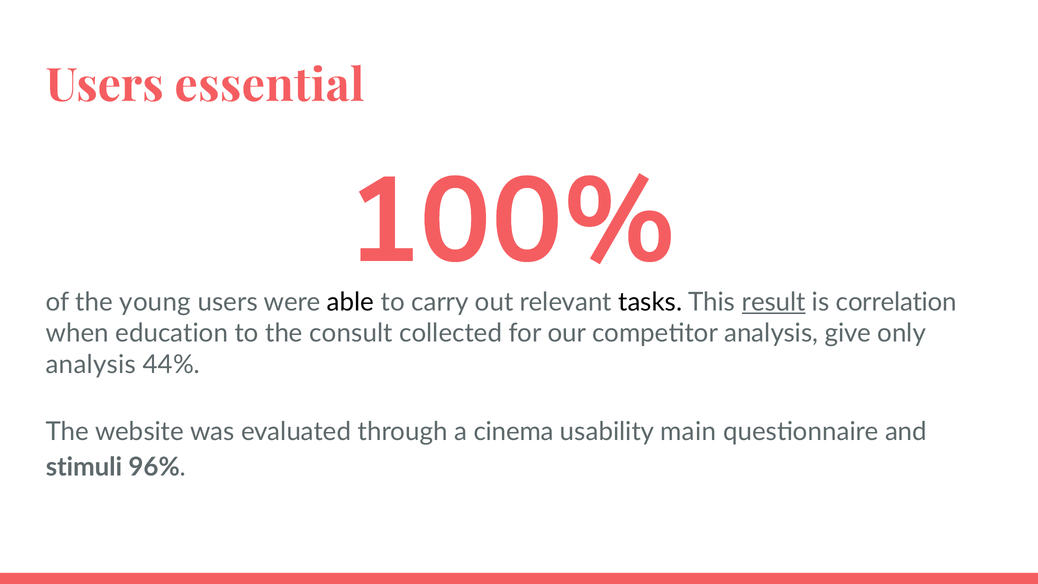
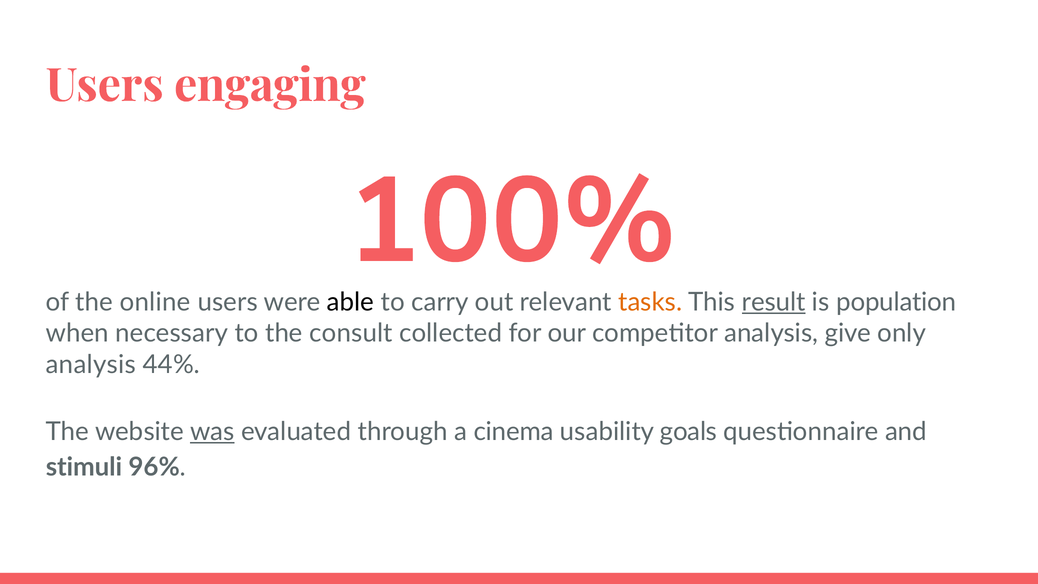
essential: essential -> engaging
young: young -> online
tasks colour: black -> orange
correlation: correlation -> population
education: education -> necessary
was underline: none -> present
main: main -> goals
